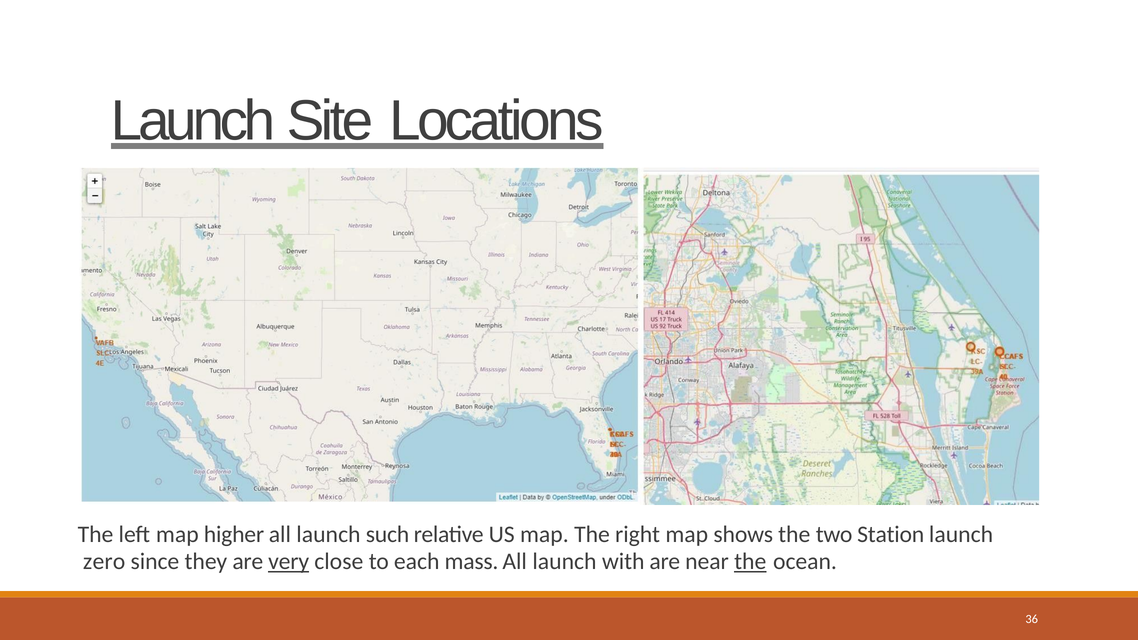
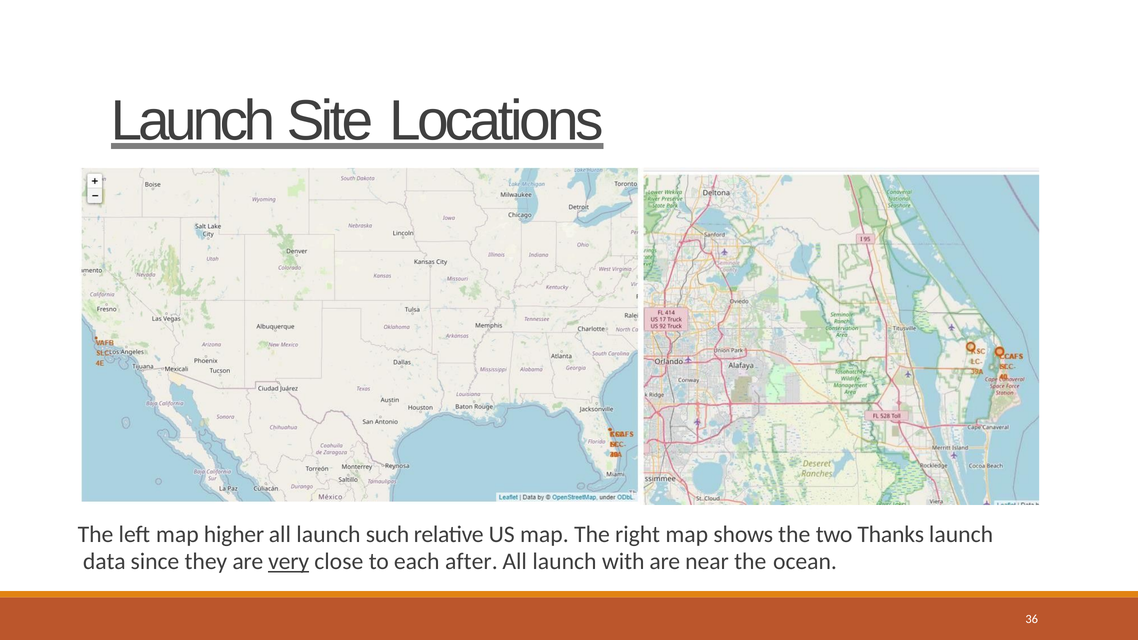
Station: Station -> Thanks
zero: zero -> data
mass: mass -> after
the at (750, 562) underline: present -> none
